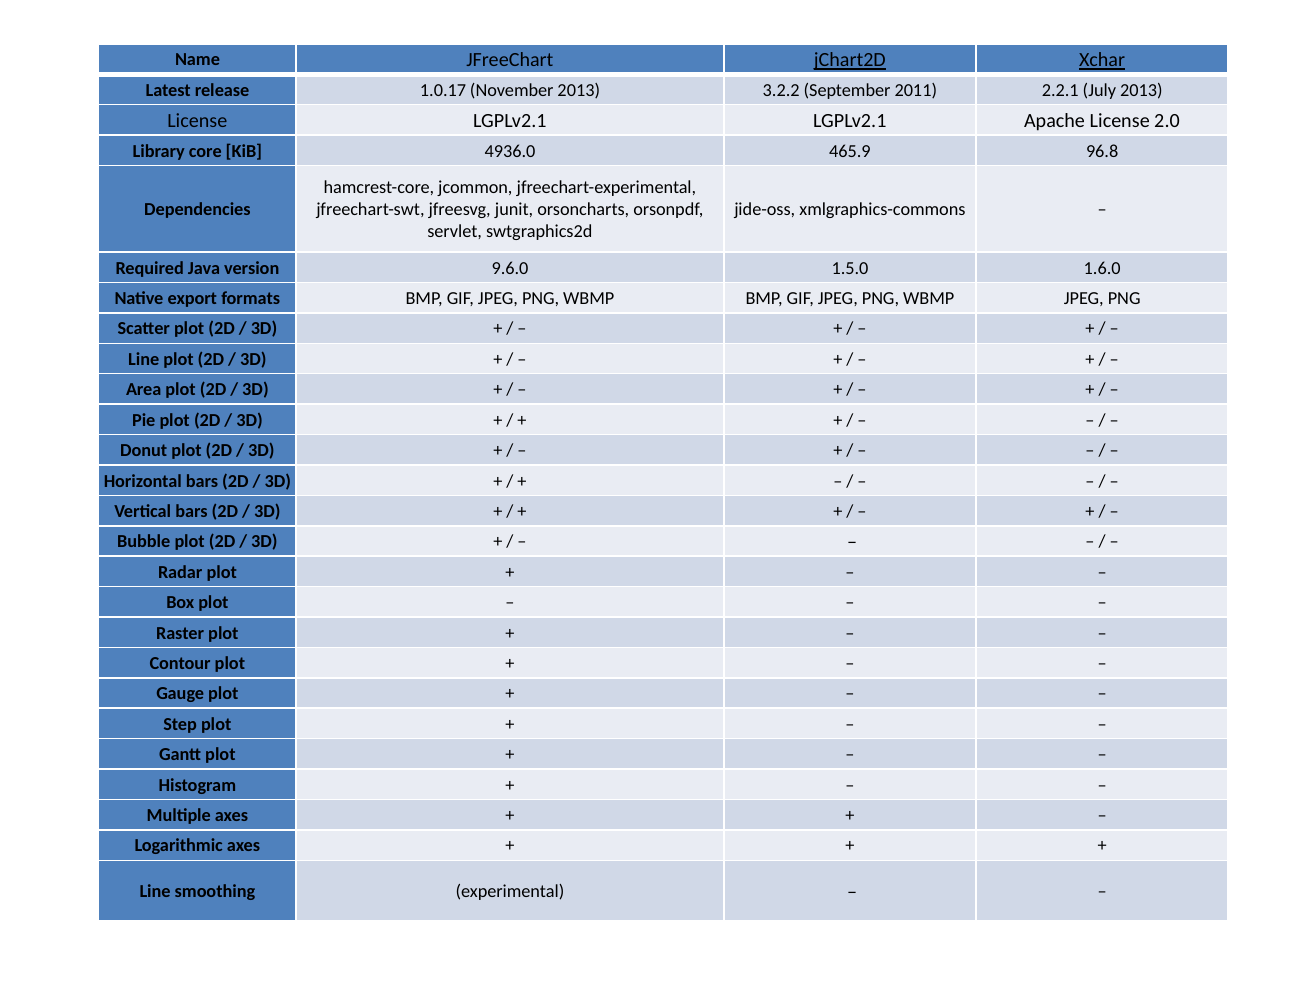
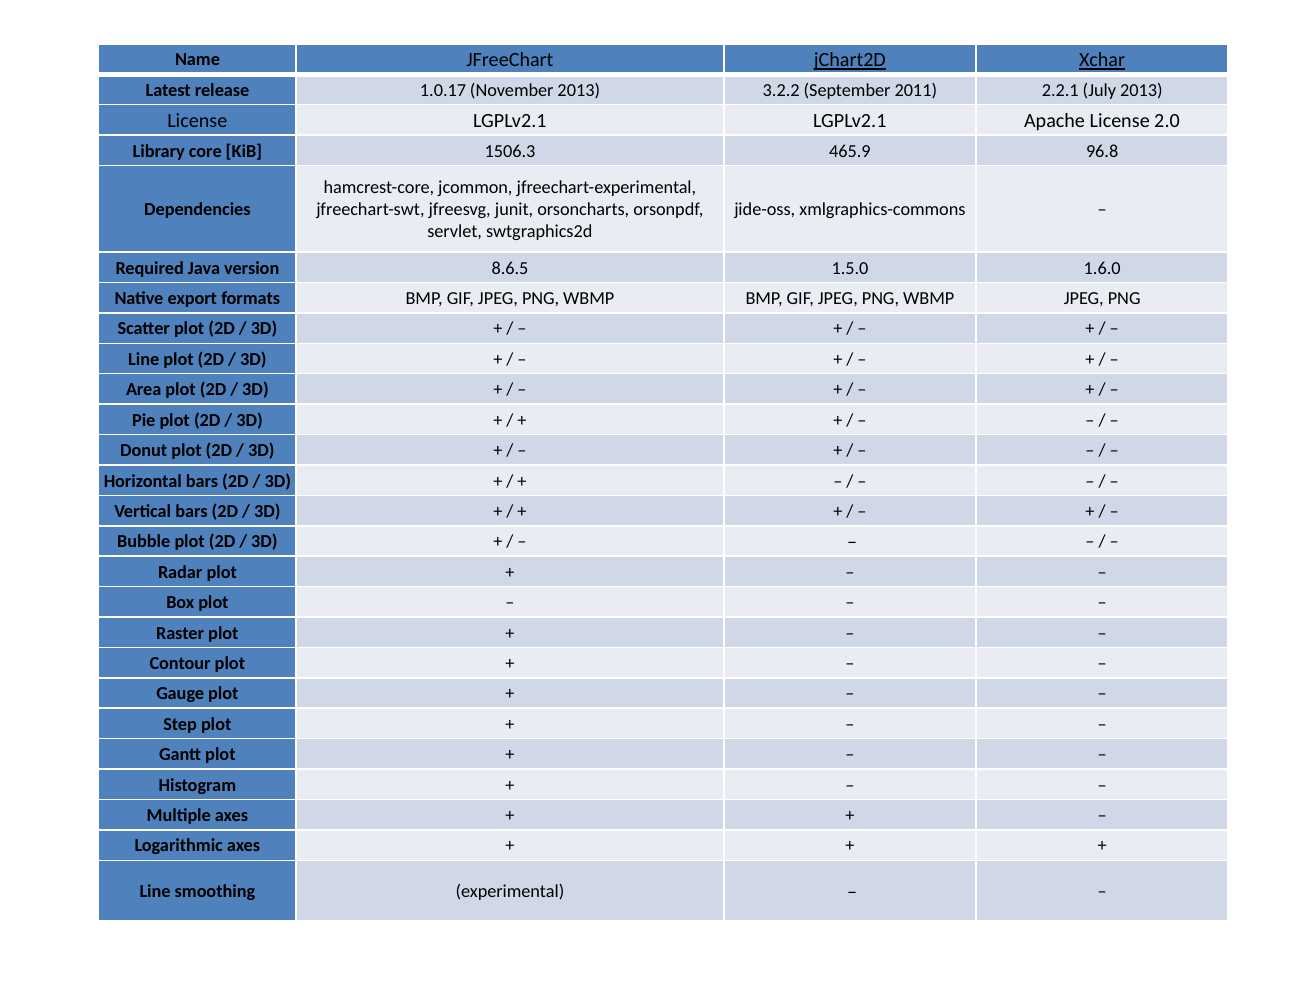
4936.0: 4936.0 -> 1506.3
9.6.0: 9.6.0 -> 8.6.5
